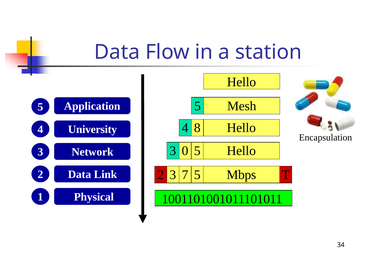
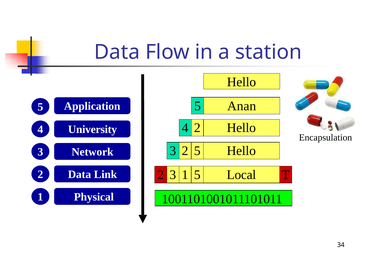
Mesh: Mesh -> Anan
4 8: 8 -> 2
0 at (185, 151): 0 -> 2
3 7: 7 -> 1
Mbps: Mbps -> Local
